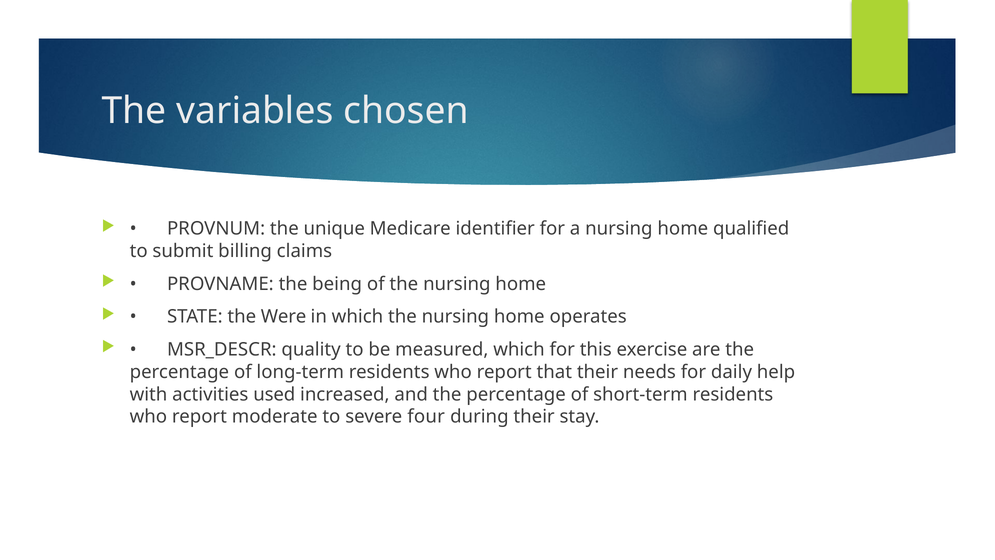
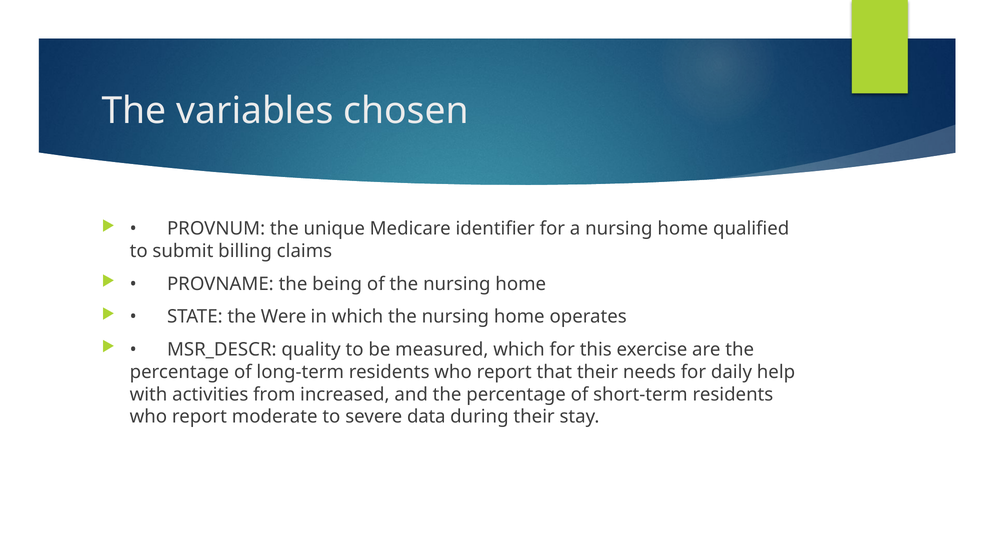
used: used -> from
four: four -> data
